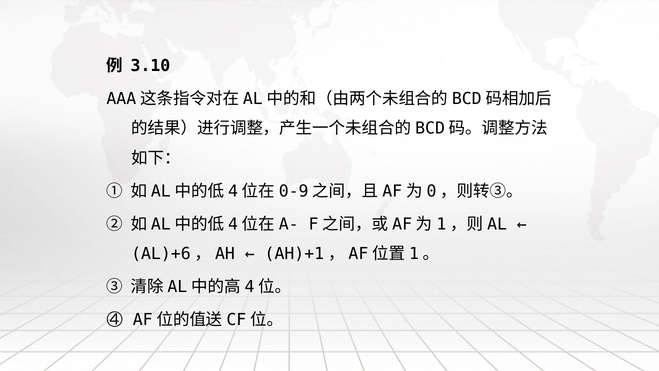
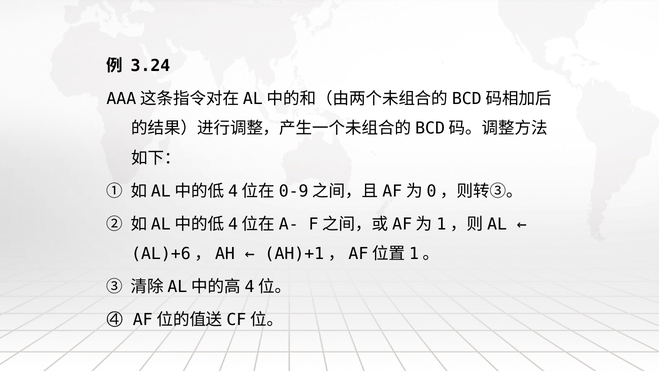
3.10: 3.10 -> 3.24
